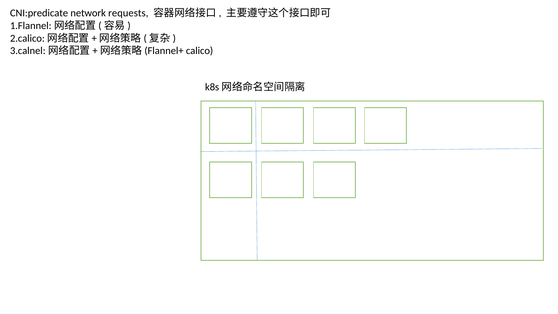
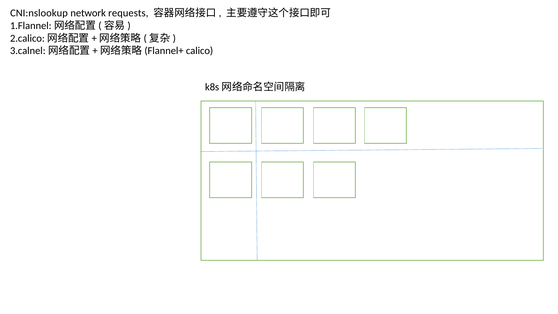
CNI:predicate: CNI:predicate -> CNI:nslookup
